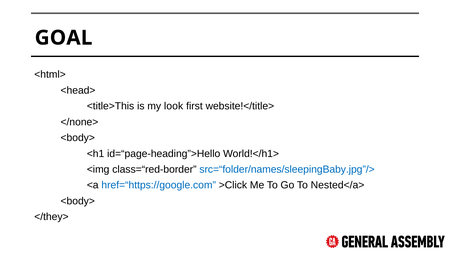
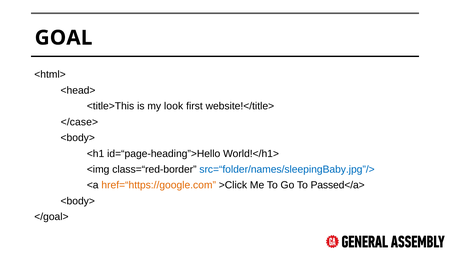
</none>: </none> -> </case>
href=“https://google.com colour: blue -> orange
Nested</a>: Nested</a> -> Passed</a>
</they>: </they> -> </goal>
